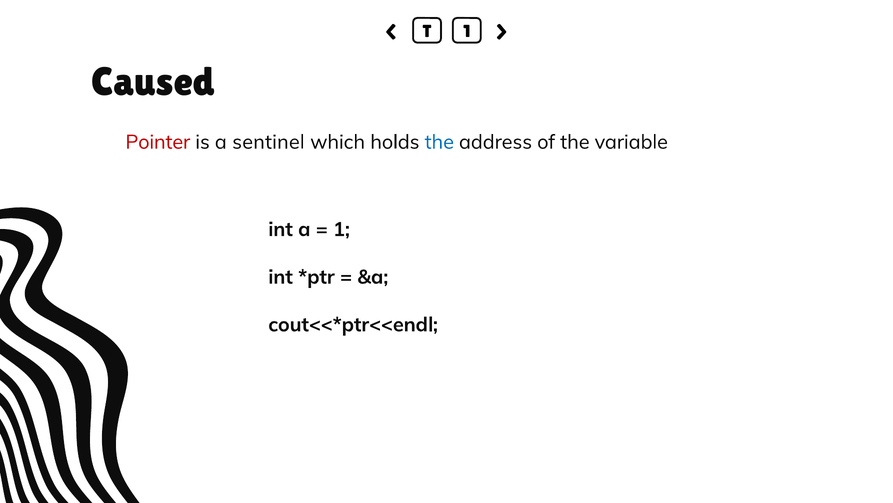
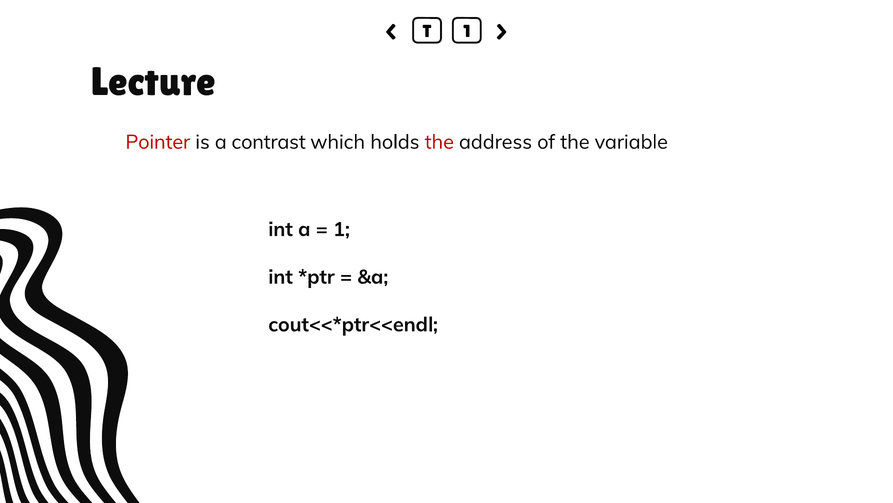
Caused: Caused -> Lecture
sentinel: sentinel -> contrast
the at (439, 142) colour: blue -> red
